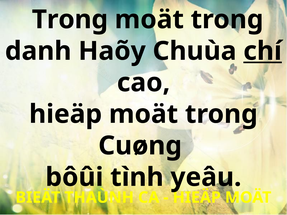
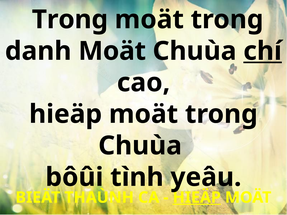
danh Haõy: Haõy -> Moät
Cuøng at (140, 146): Cuøng -> Chuùa
HIEÄP at (197, 198) underline: none -> present
